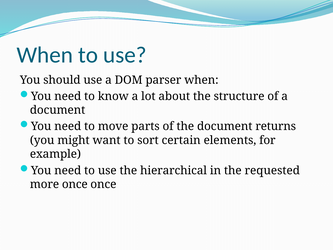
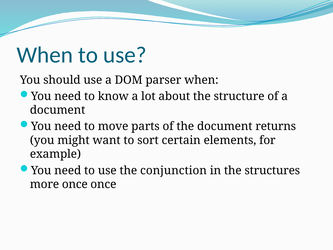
hierarchical: hierarchical -> conjunction
requested: requested -> structures
